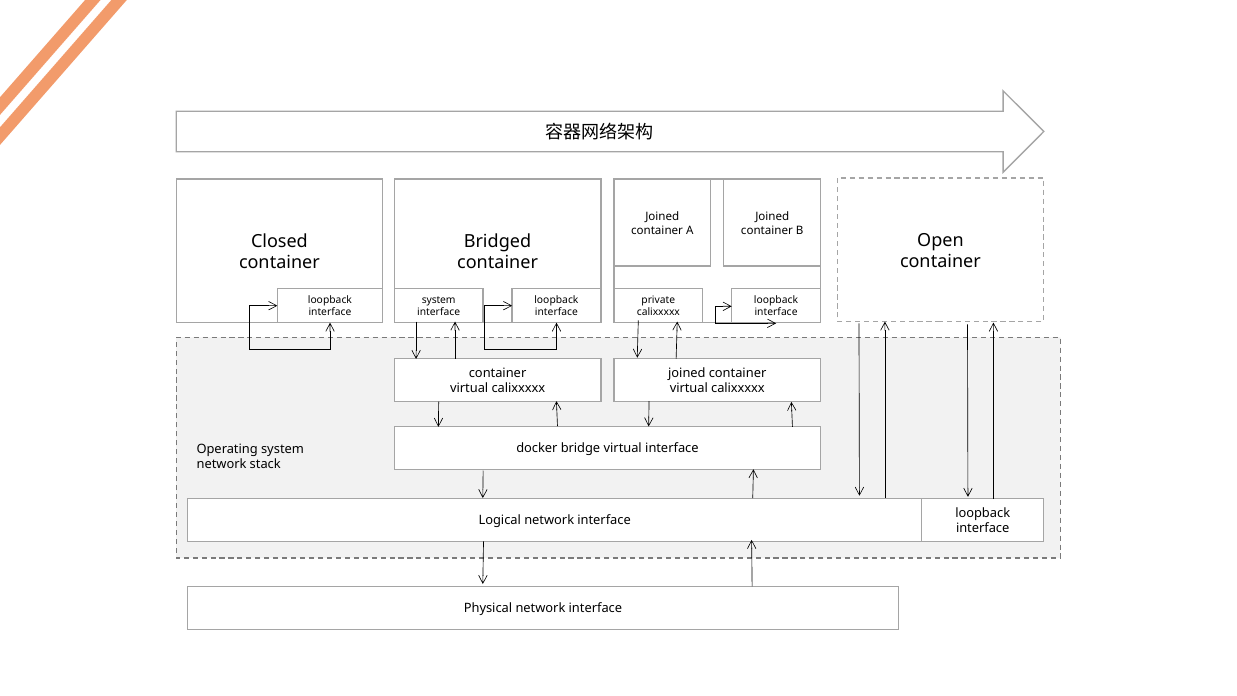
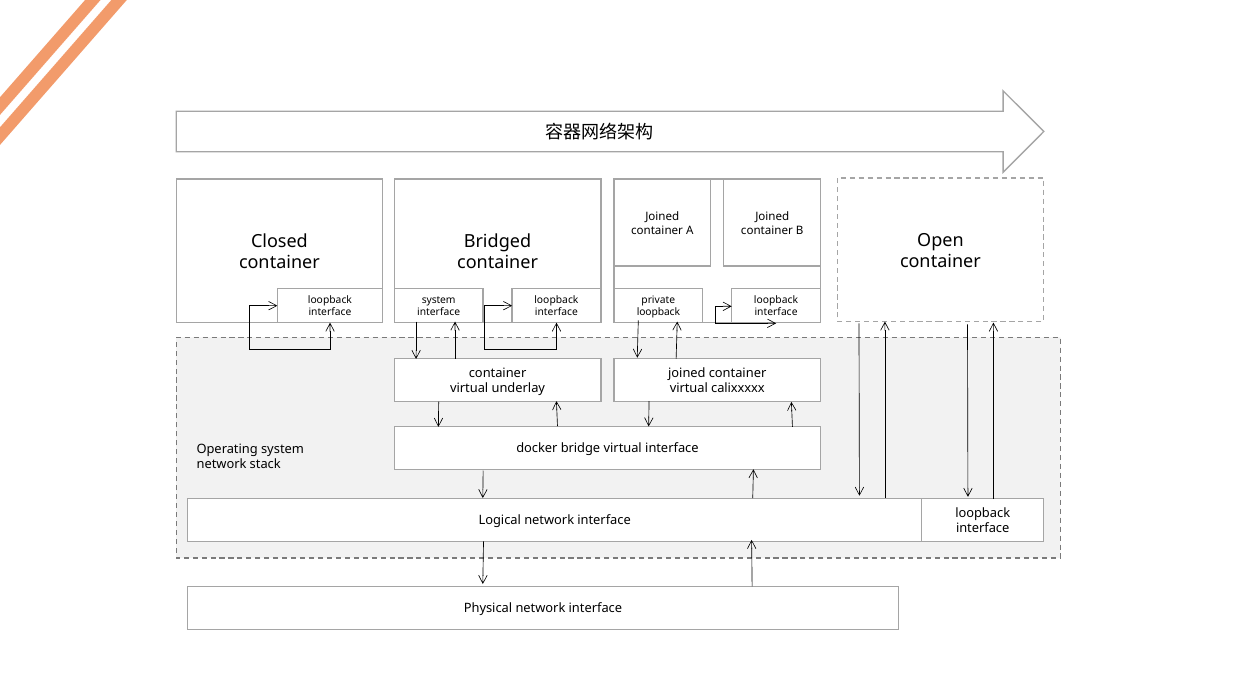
calixxxxx at (658, 313): calixxxxx -> loopback
calixxxxx at (518, 389): calixxxxx -> underlay
